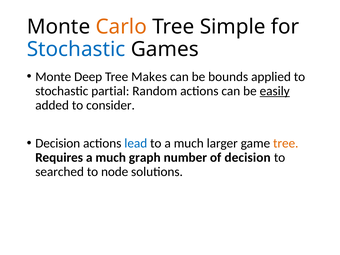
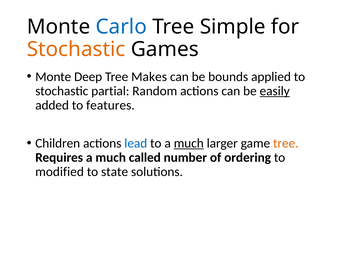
Carlo colour: orange -> blue
Stochastic at (76, 49) colour: blue -> orange
consider: consider -> features
Decision at (58, 143): Decision -> Children
much at (189, 143) underline: none -> present
graph: graph -> called
of decision: decision -> ordering
searched: searched -> modified
node: node -> state
